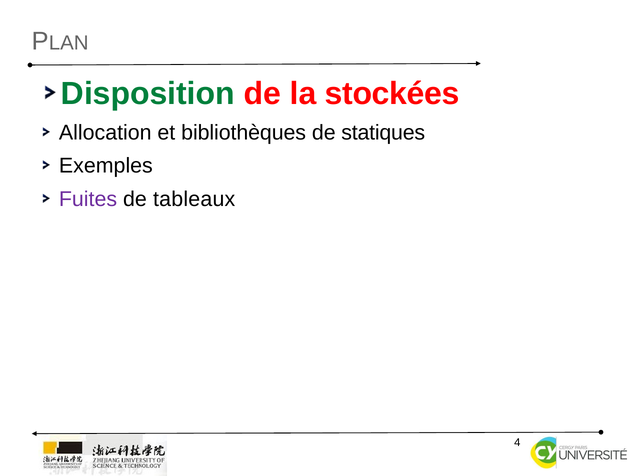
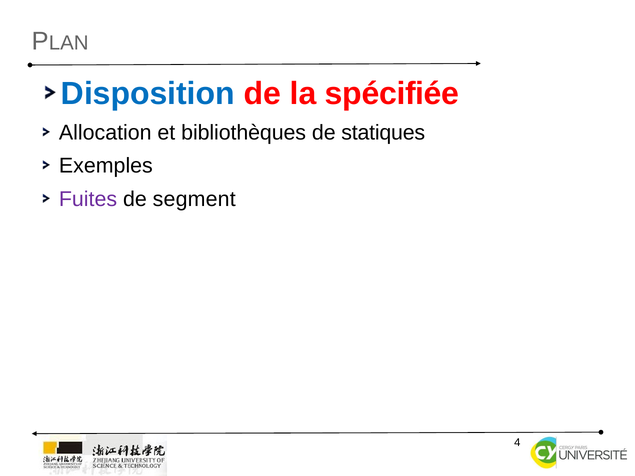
Disposition colour: green -> blue
stockées: stockées -> spécifiée
tableaux: tableaux -> segment
